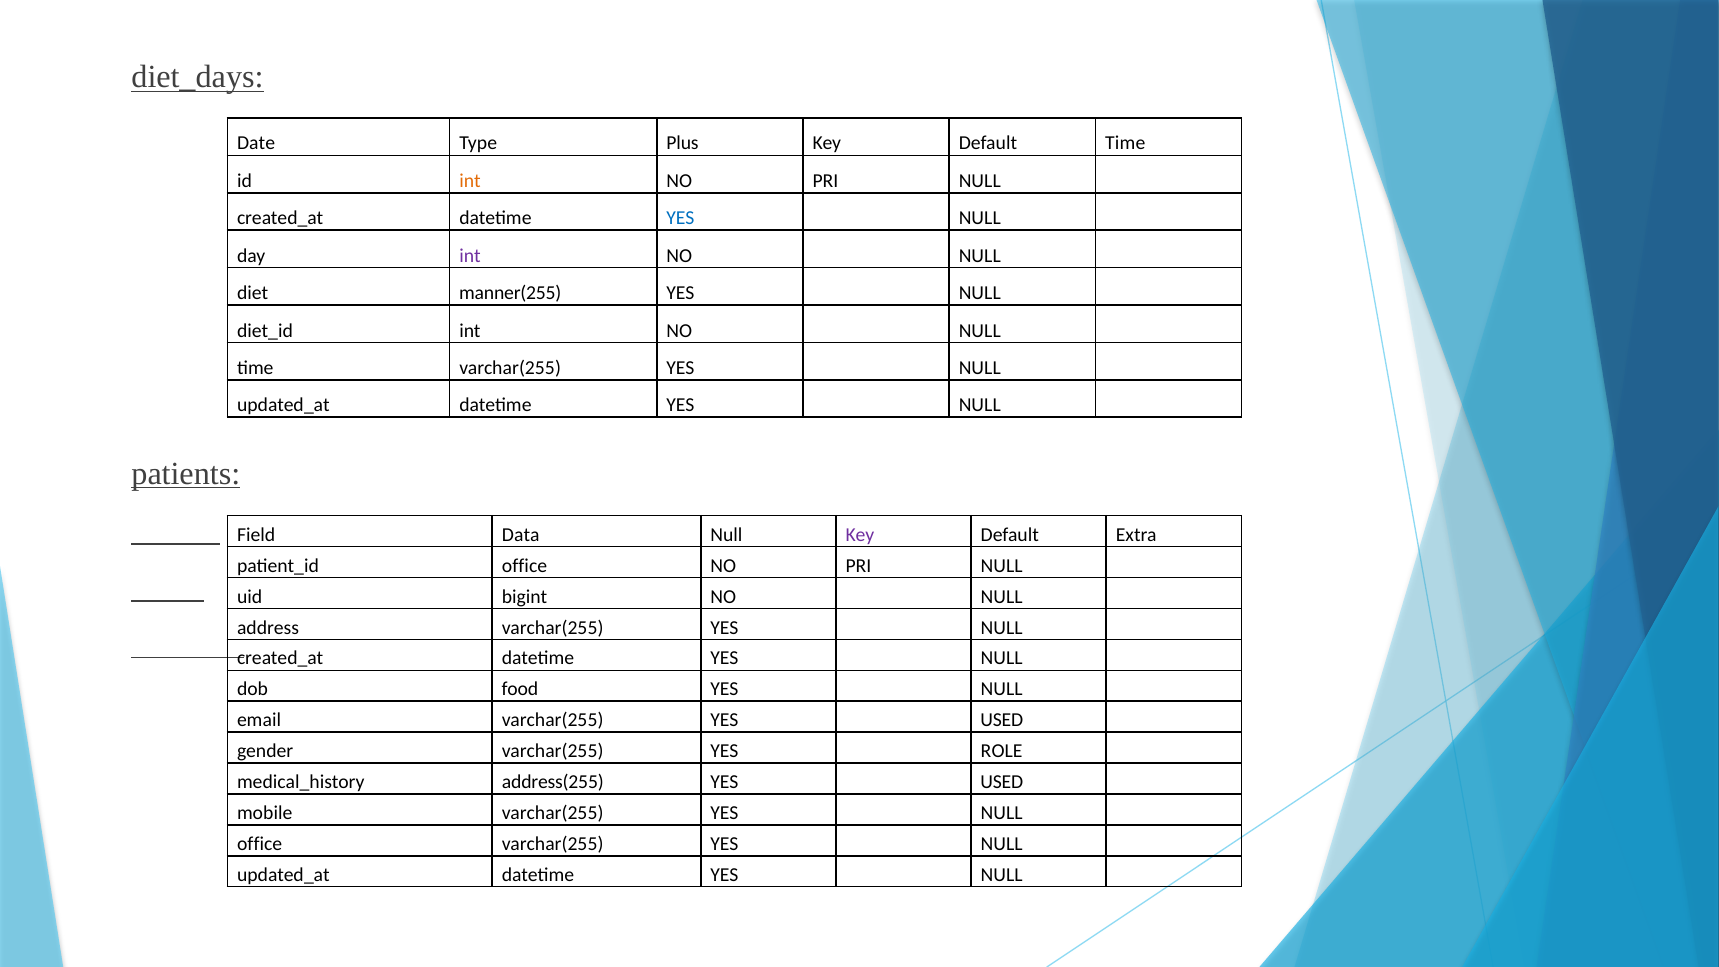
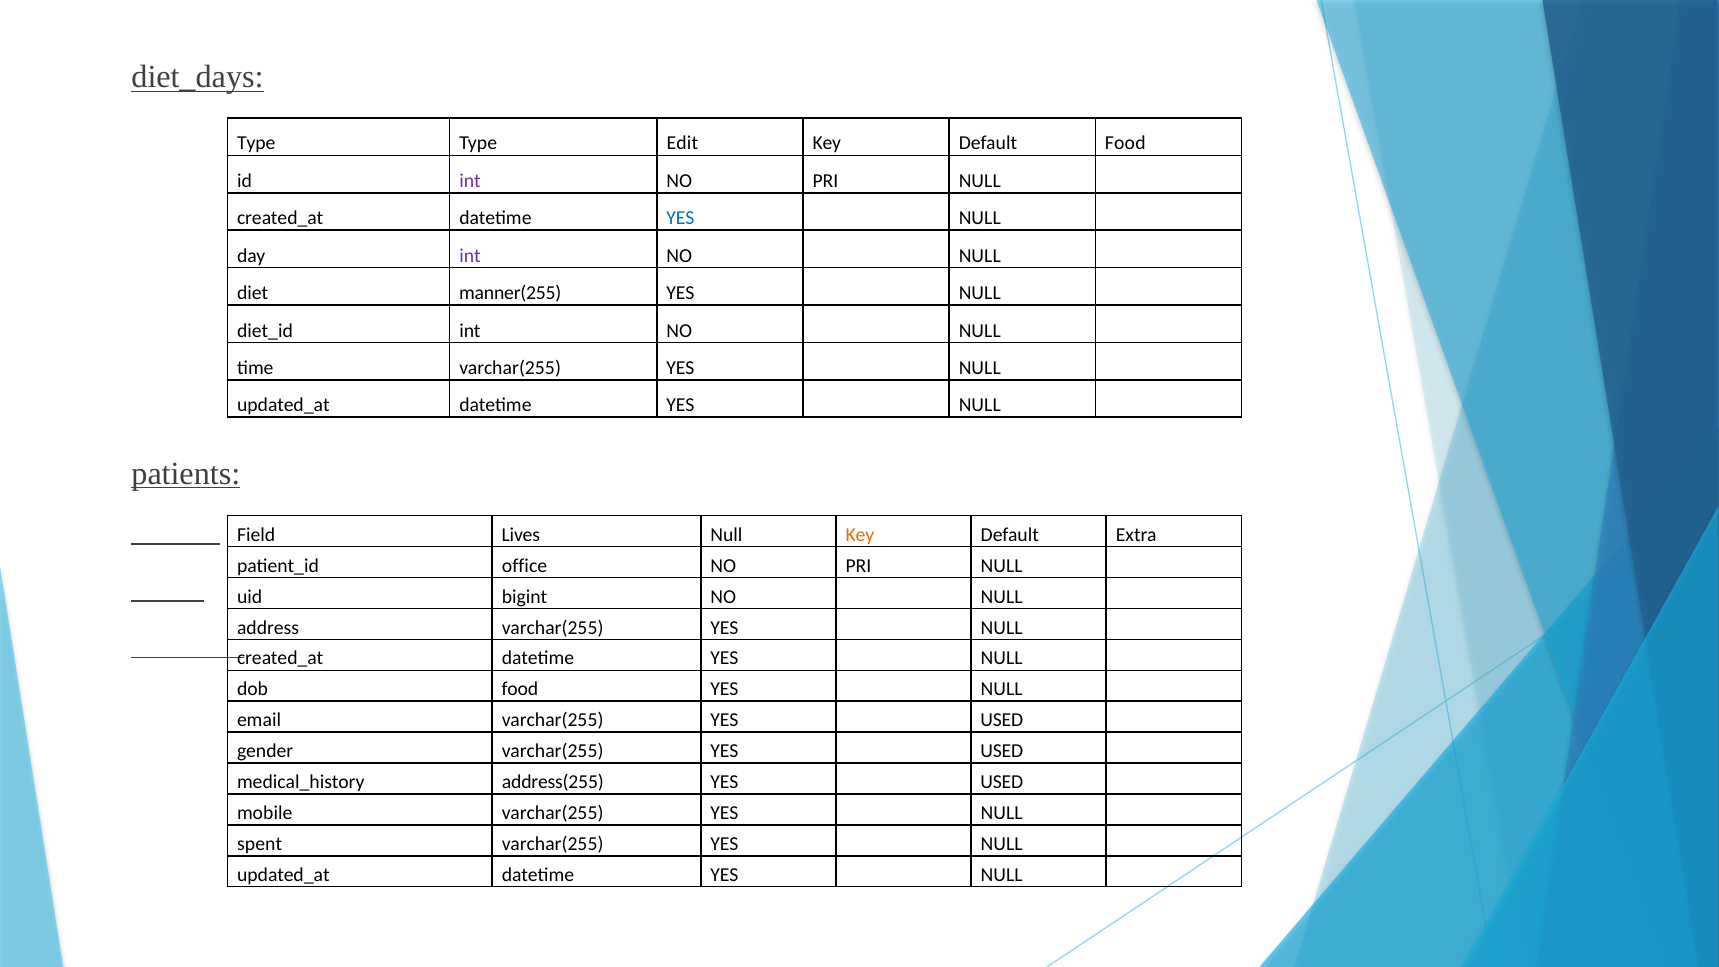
Date at (256, 143): Date -> Type
Plus: Plus -> Edit
Default Time: Time -> Food
int at (470, 181) colour: orange -> purple
Data: Data -> Lives
Key at (860, 535) colour: purple -> orange
gender varchar(255 YES ROLE: ROLE -> USED
office at (260, 844): office -> spent
